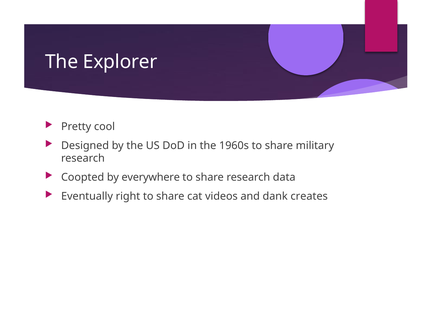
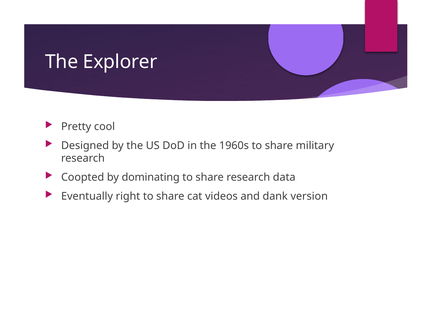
everywhere: everywhere -> dominating
creates: creates -> version
